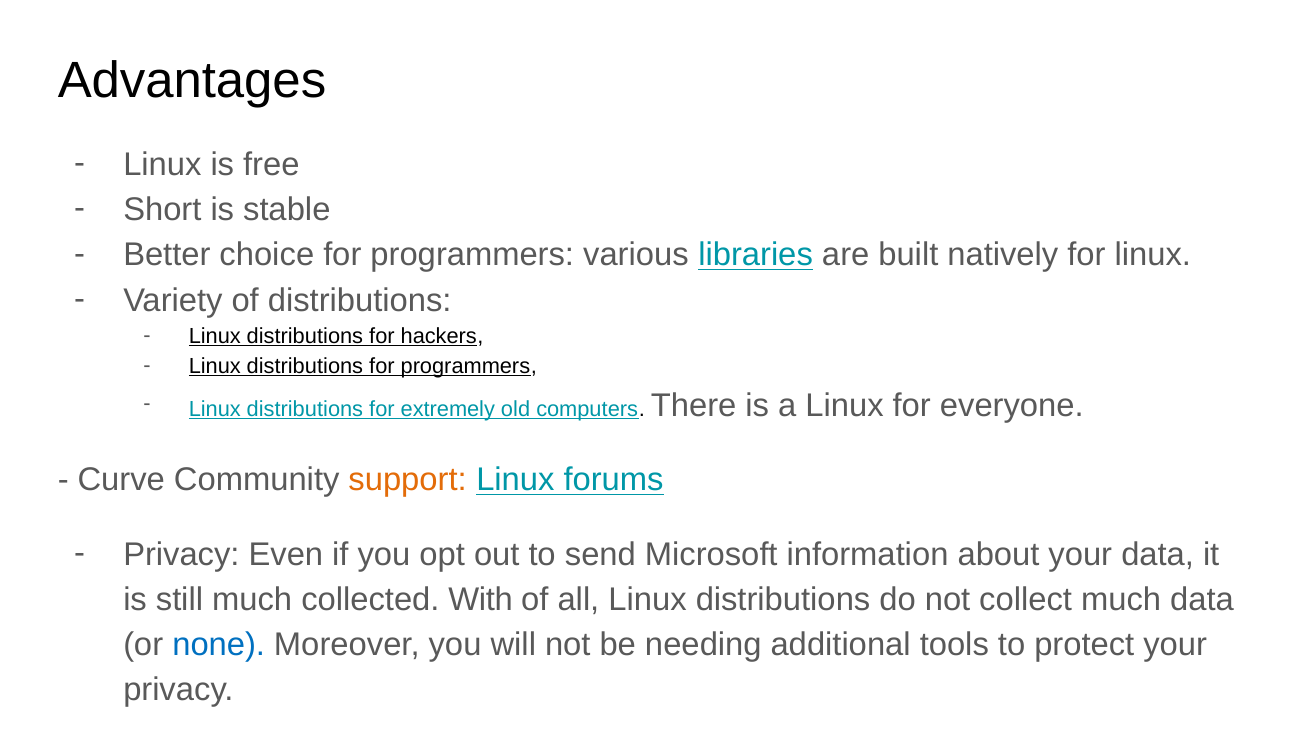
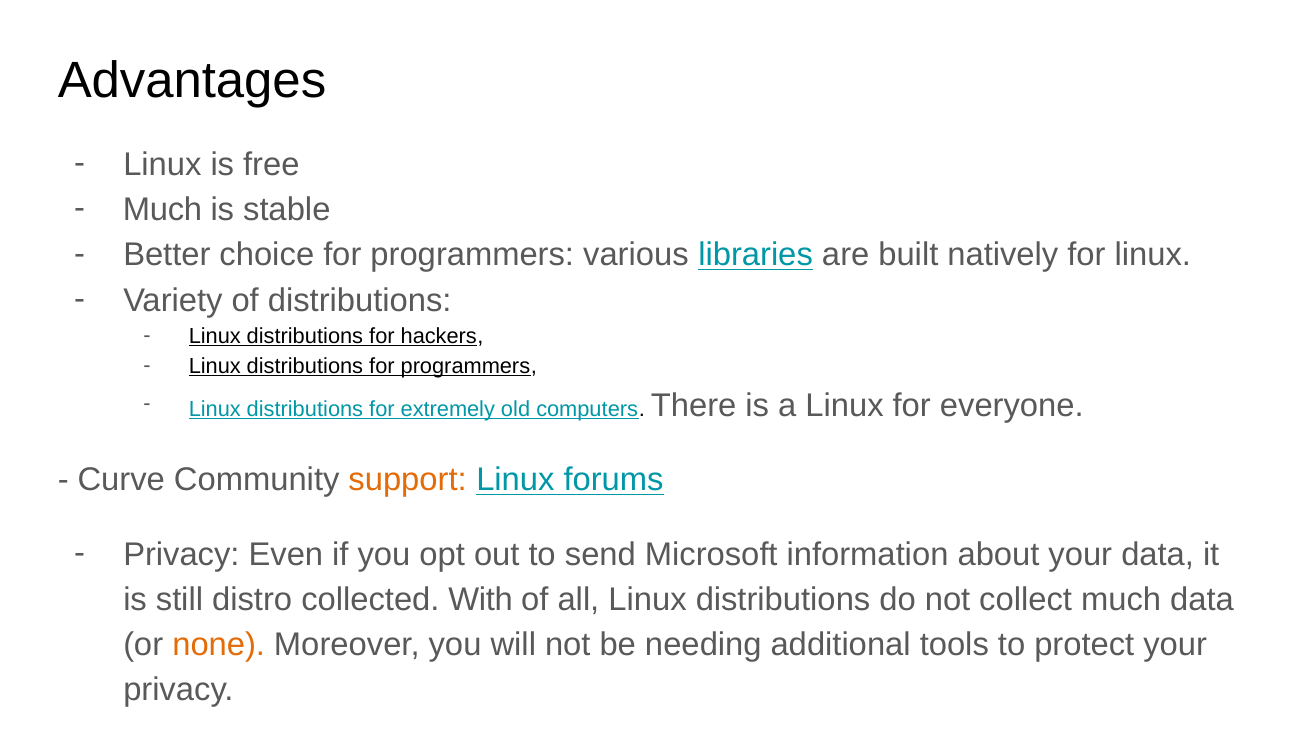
Short at (162, 210): Short -> Much
still much: much -> distro
none colour: blue -> orange
